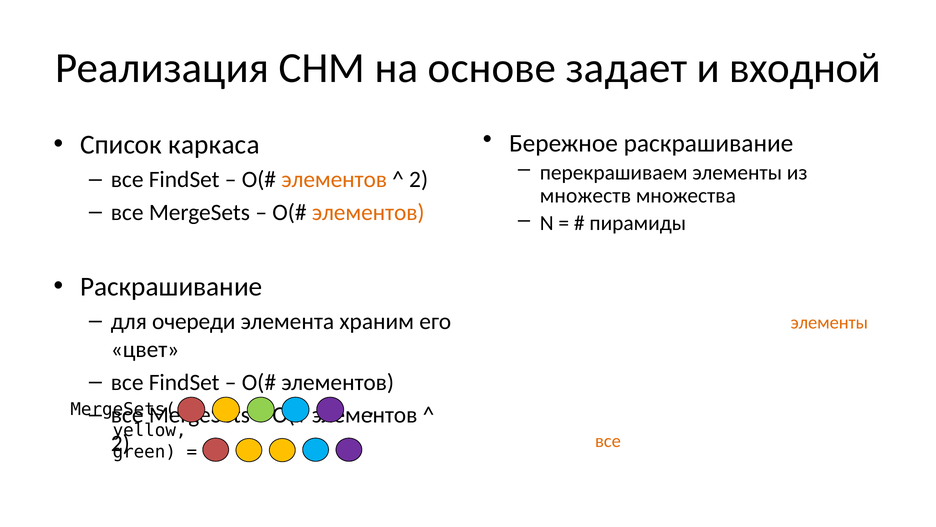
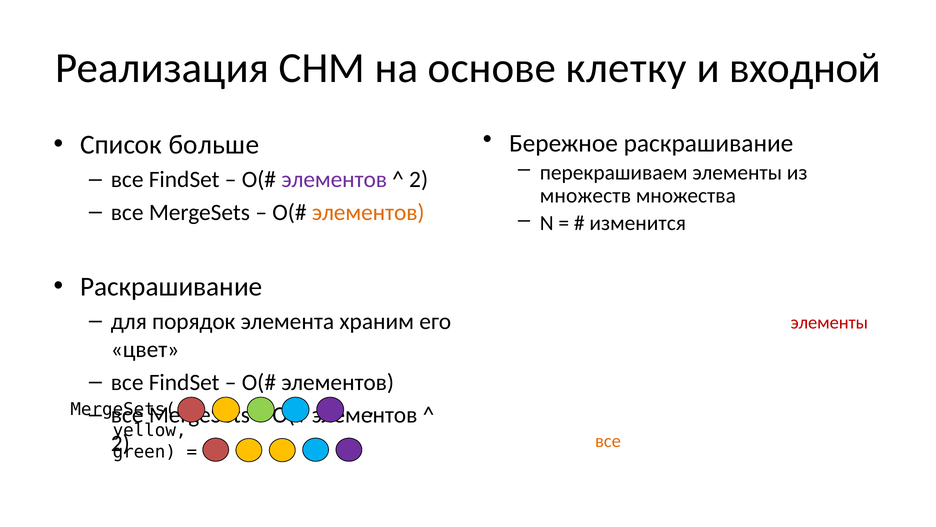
задает: задает -> клетку
каркаса: каркаса -> больше
элементов at (334, 179) colour: orange -> purple
пирамиды: пирамиды -> изменится
очереди: очереди -> порядок
элементы at (829, 322) colour: orange -> red
